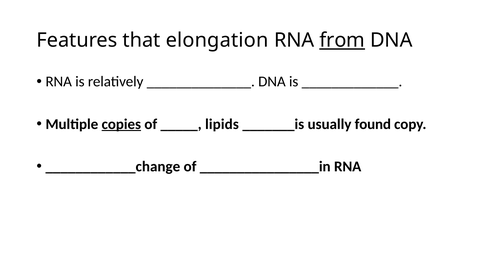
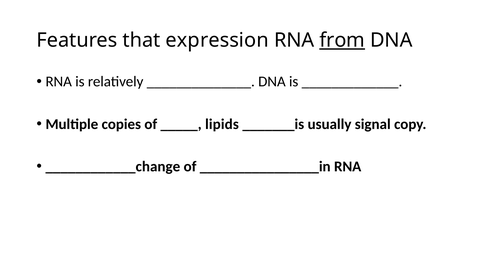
elongation: elongation -> expression
copies underline: present -> none
found: found -> signal
